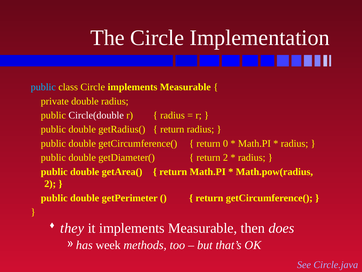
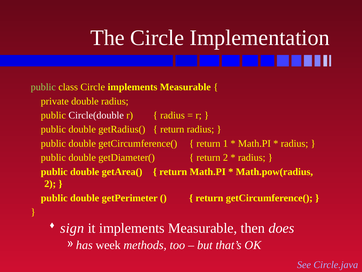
public at (43, 87) colour: light blue -> light green
0: 0 -> 1
they: they -> sign
